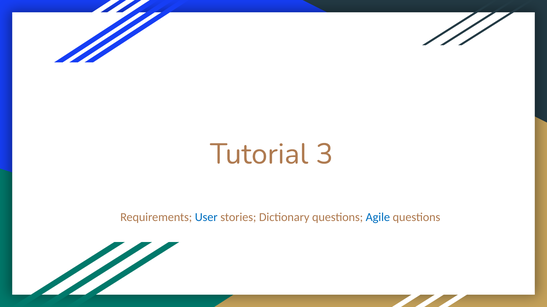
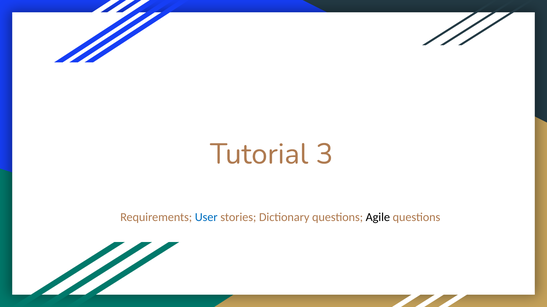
Agile colour: blue -> black
